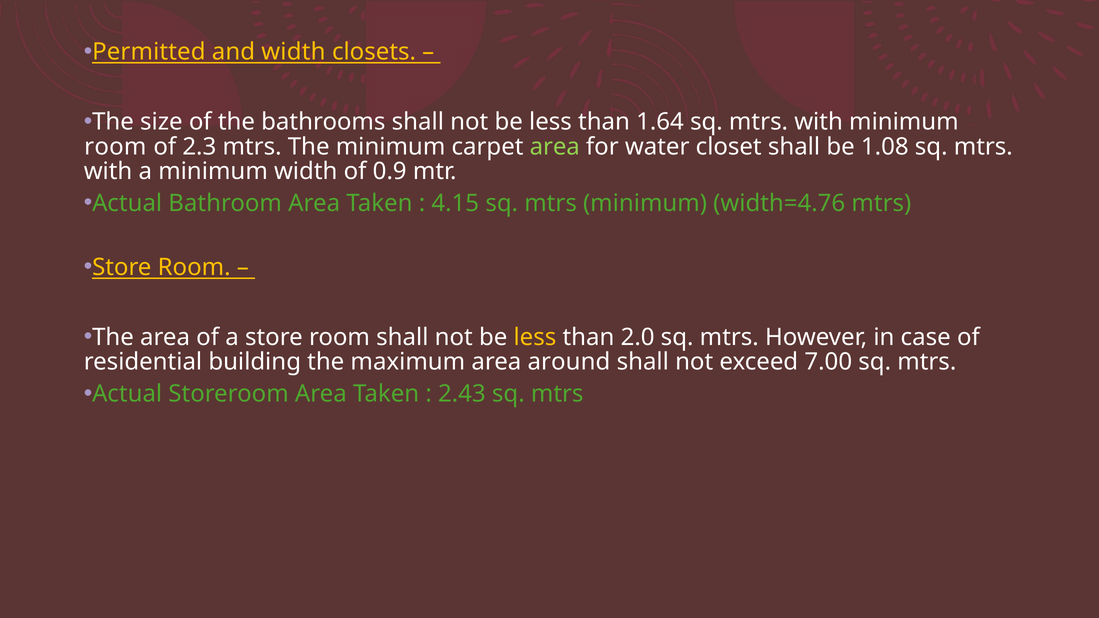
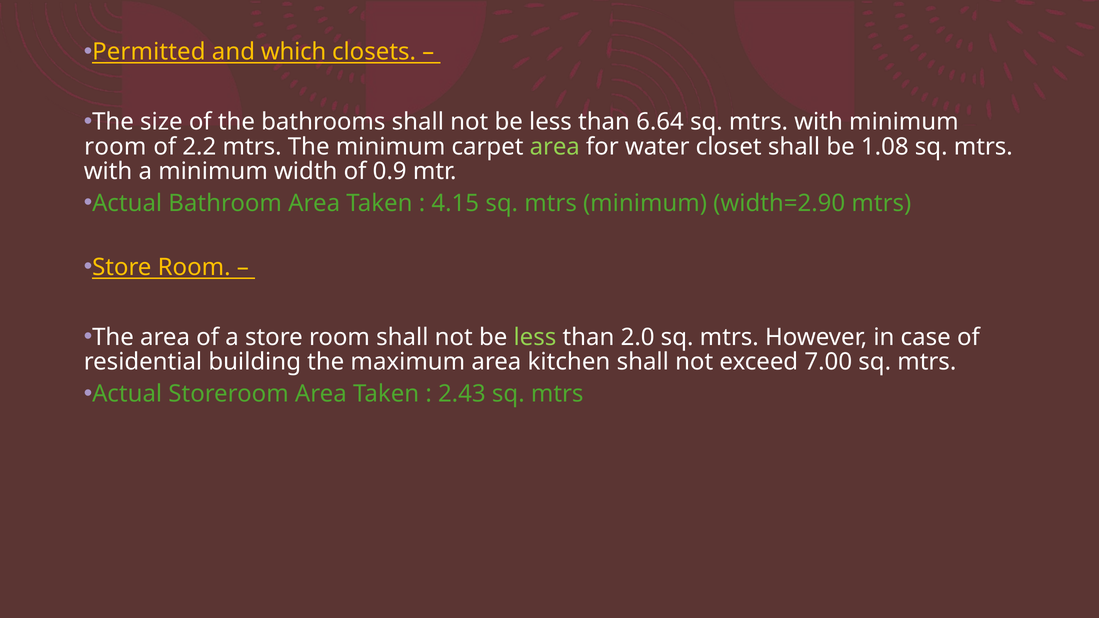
and width: width -> which
1.64: 1.64 -> 6.64
2.3: 2.3 -> 2.2
width=4.76: width=4.76 -> width=2.90
less at (535, 337) colour: yellow -> light green
around: around -> kitchen
